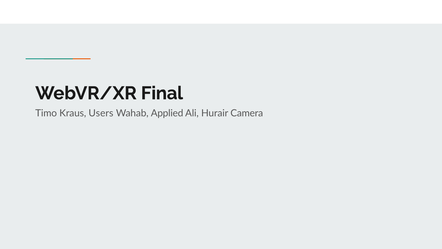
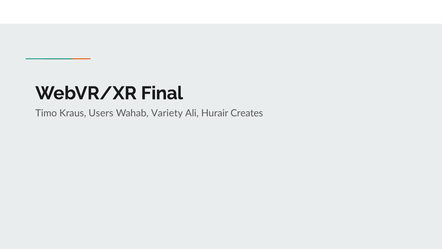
Applied: Applied -> Variety
Camera: Camera -> Creates
